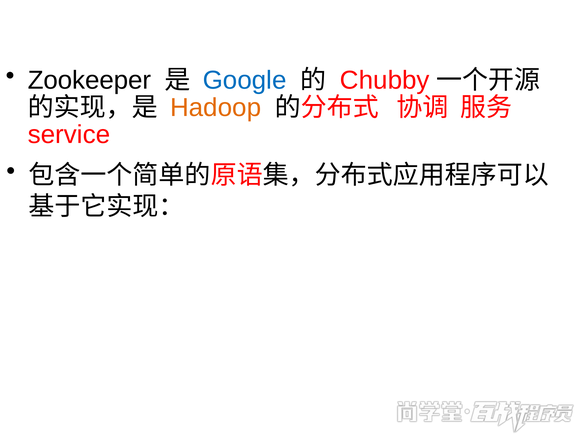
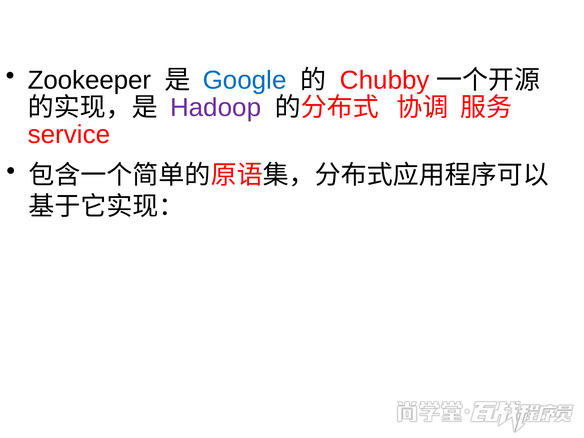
Hadoop colour: orange -> purple
